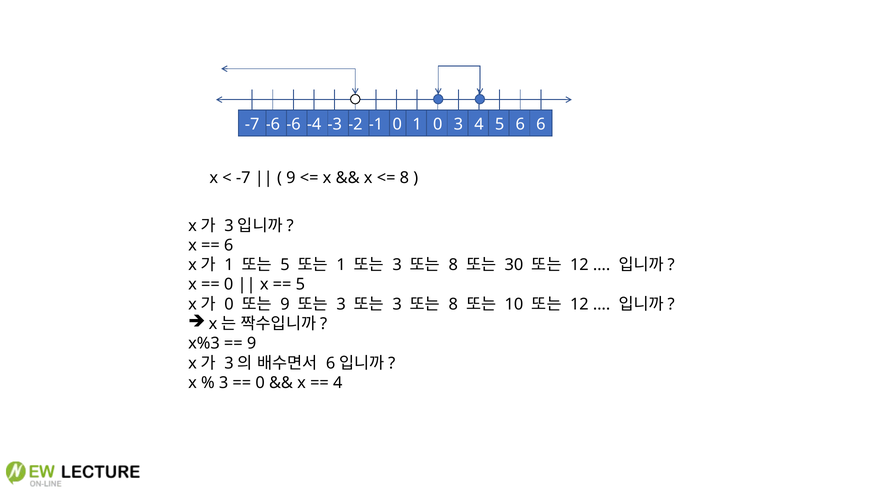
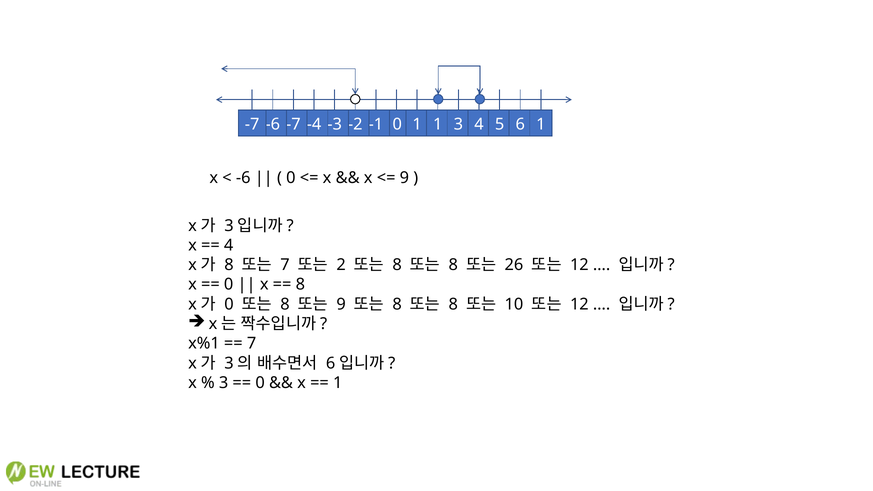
-6 at (293, 124): -6 -> -7
-1 0: 0 -> 1
6 6: 6 -> 1
-7 at (243, 178): -7 -> -6
9 at (291, 178): 9 -> 0
8 at (404, 178): 8 -> 9
6 at (229, 245): 6 -> 4
1 at (229, 265): 1 -> 8
5 at (285, 265): 5 -> 7
1 at (341, 265): 1 -> 2
3 at (397, 265): 3 -> 8
30: 30 -> 26
5 at (300, 285): 5 -> 8
9 at (285, 304): 9 -> 8
3 at (341, 304): 3 -> 9
3 at (397, 304): 3 -> 8
x%3: x%3 -> x%1
9 at (252, 344): 9 -> 7
4 at (338, 383): 4 -> 1
